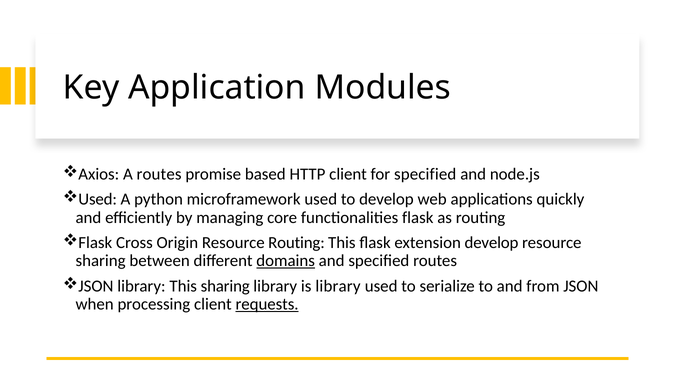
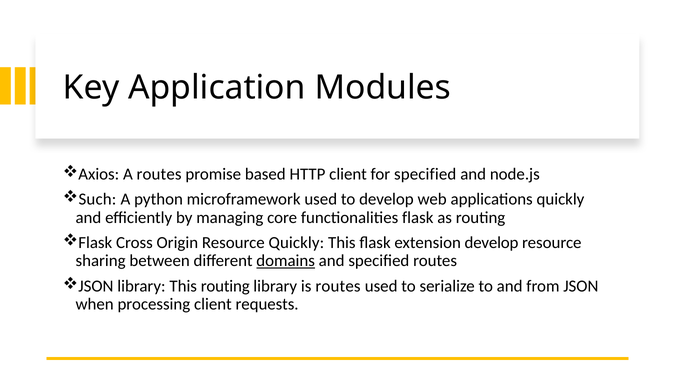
Used at (98, 200): Used -> Such
Resource Routing: Routing -> Quickly
This sharing: sharing -> routing
is library: library -> routes
requests underline: present -> none
